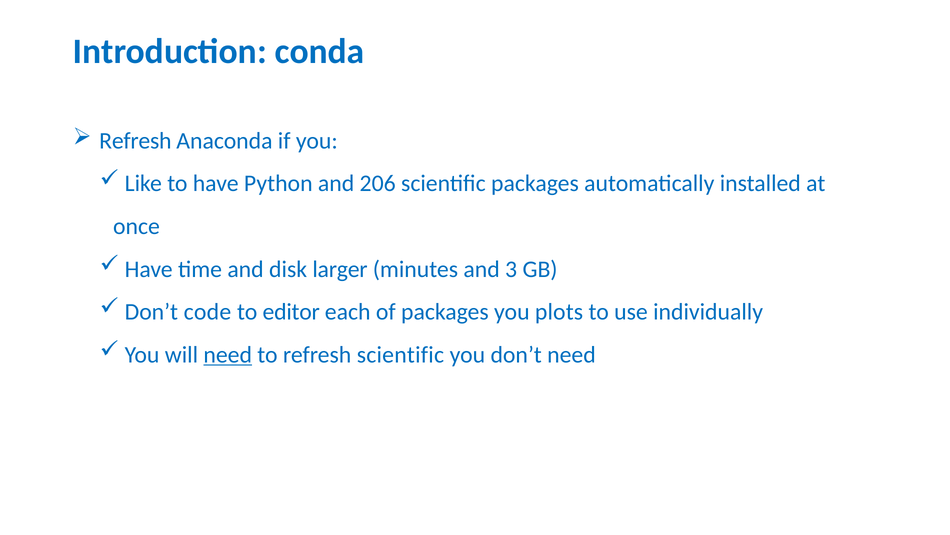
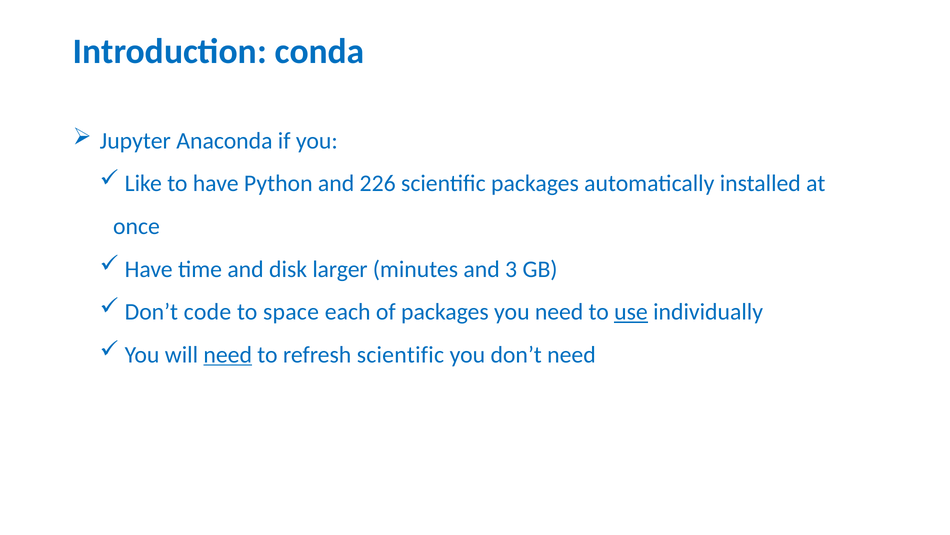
Refresh at (135, 141): Refresh -> Jupyter
206: 206 -> 226
editor: editor -> space
you plots: plots -> need
use underline: none -> present
